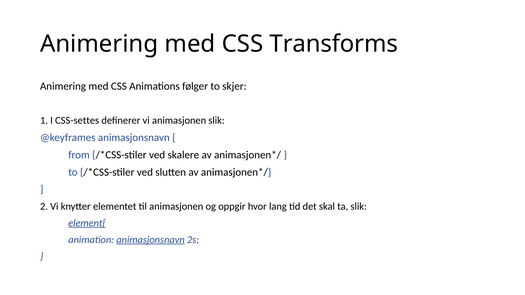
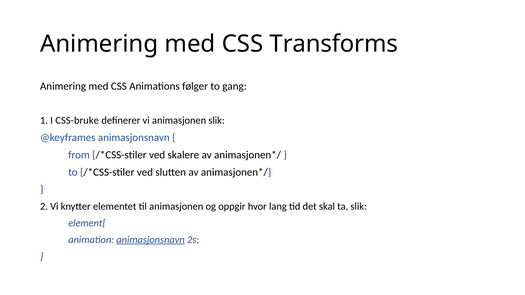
skjer: skjer -> gang
CSS-settes: CSS-settes -> CSS-bruke
element{ underline: present -> none
